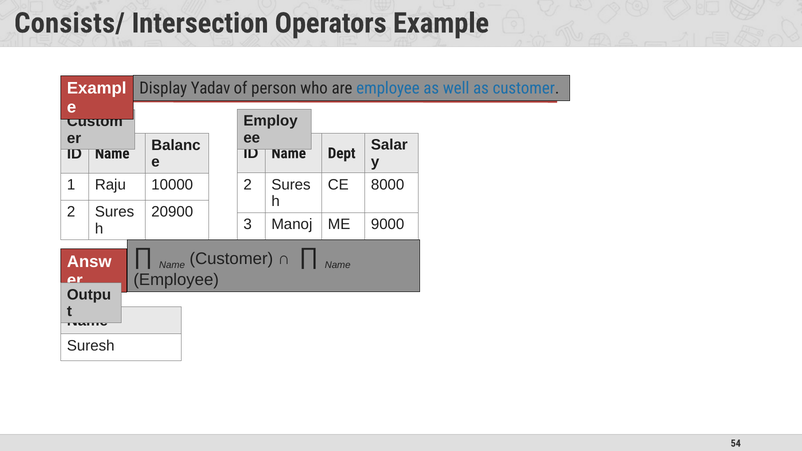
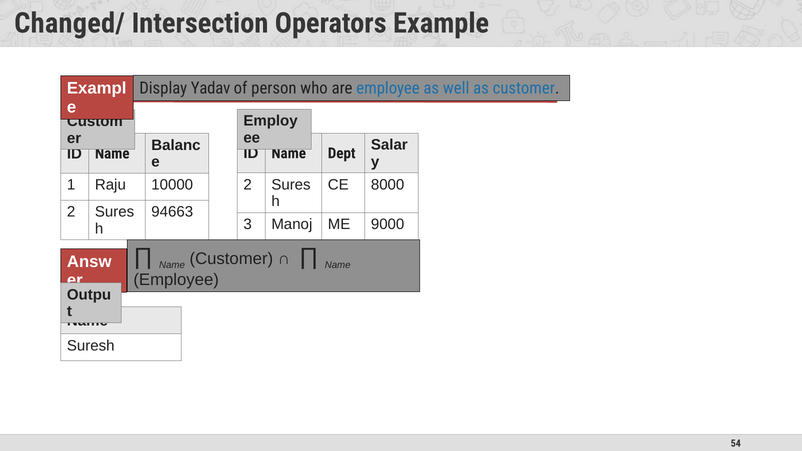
Consists/: Consists/ -> Changed/
20900: 20900 -> 94663
